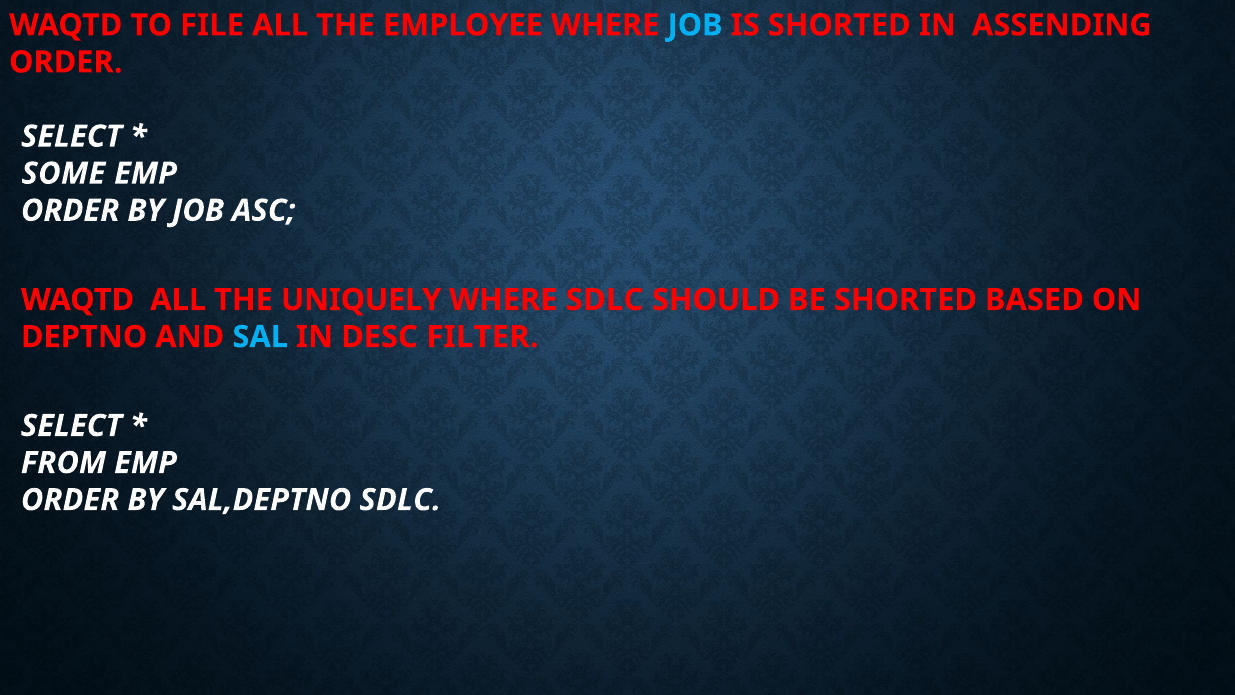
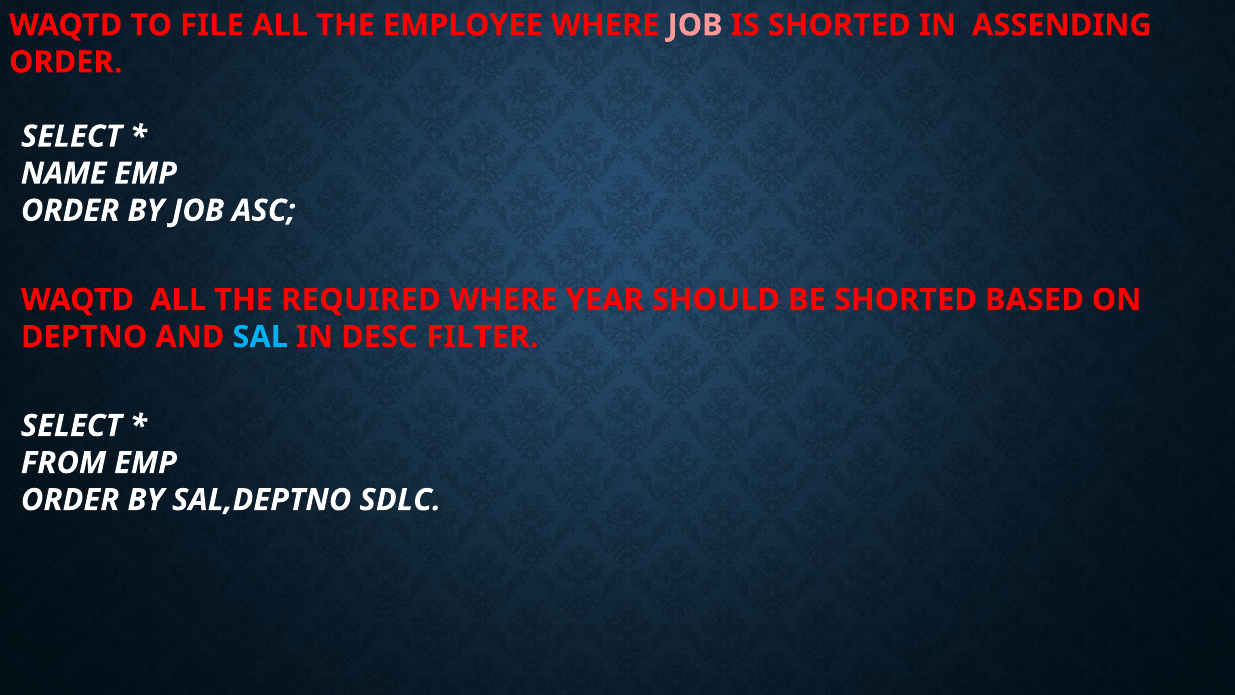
JOB at (695, 25) colour: light blue -> pink
SOME: SOME -> NAME
UNIQUELY: UNIQUELY -> REQUIRED
WHERE SDLC: SDLC -> YEAR
